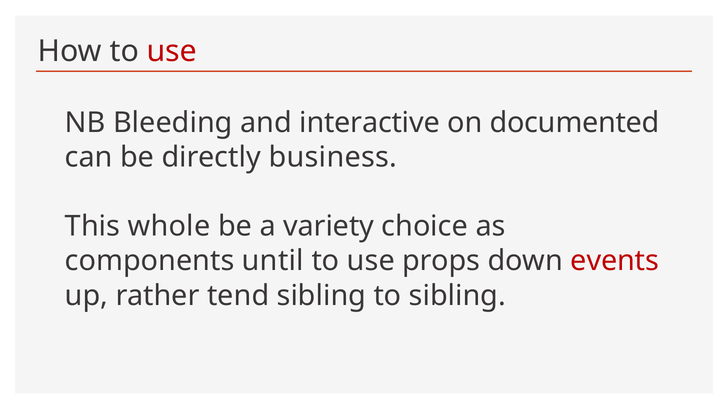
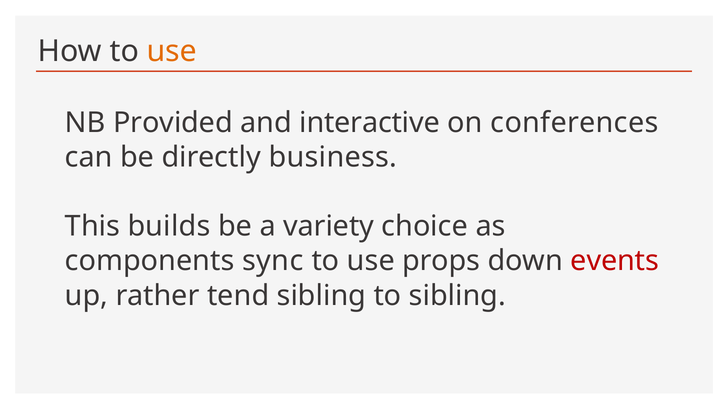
use at (172, 51) colour: red -> orange
Bleeding: Bleeding -> Provided
documented: documented -> conferences
whole: whole -> builds
until: until -> sync
